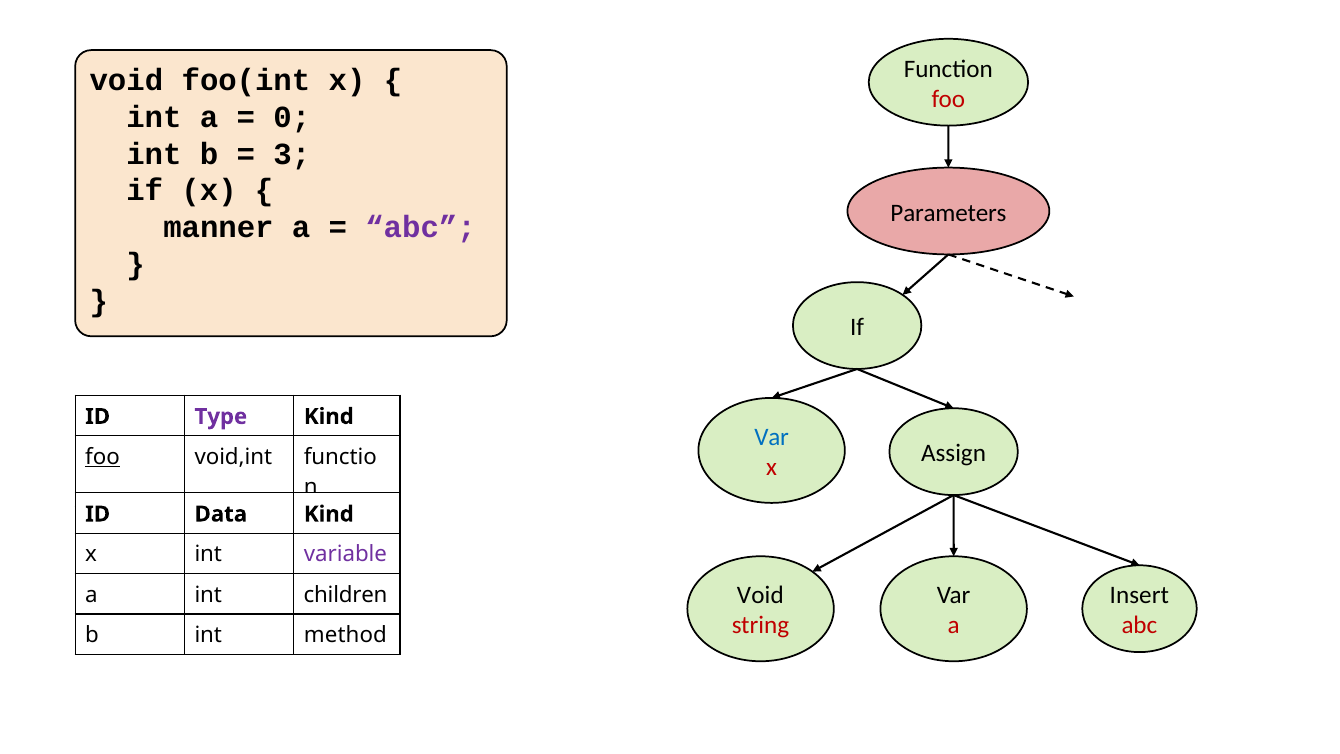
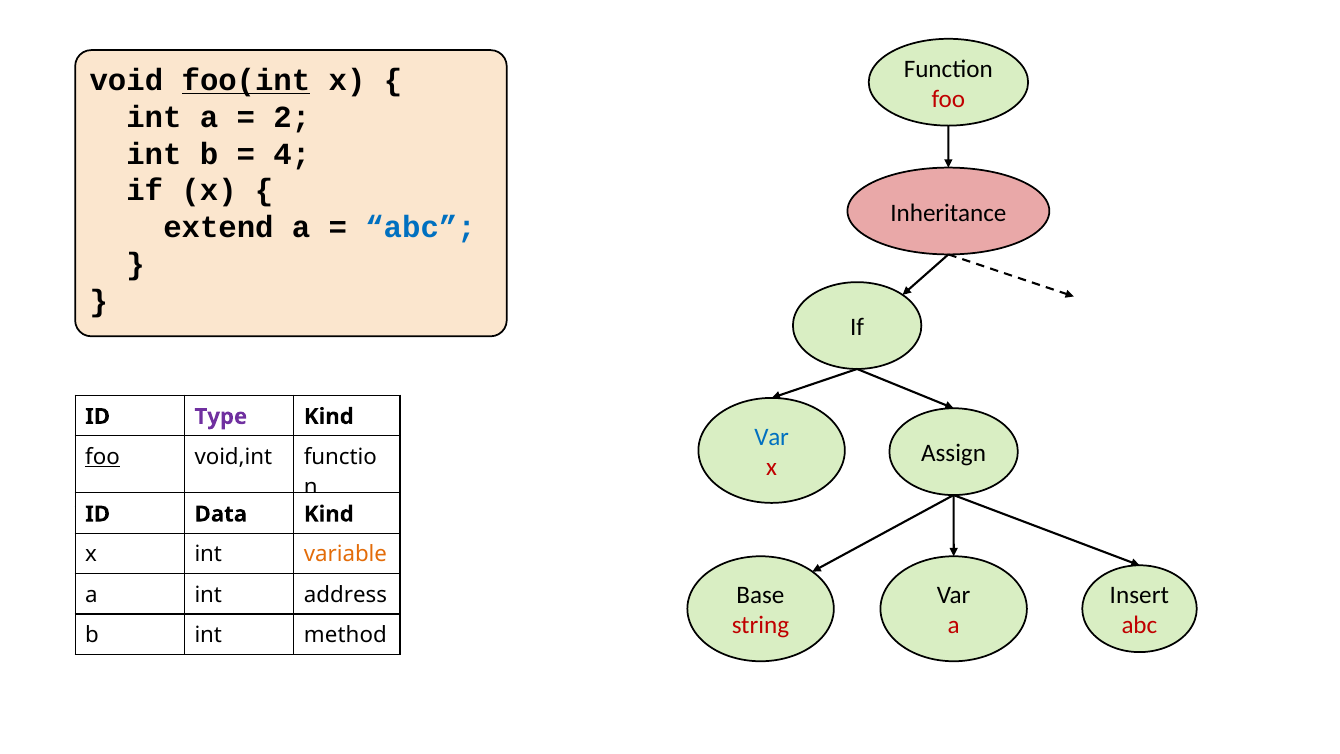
foo(int underline: none -> present
0: 0 -> 2
3: 3 -> 4
Parameters: Parameters -> Inheritance
manner: manner -> extend
abc at (421, 228) colour: purple -> blue
variable colour: purple -> orange
Void at (760, 595): Void -> Base
children: children -> address
